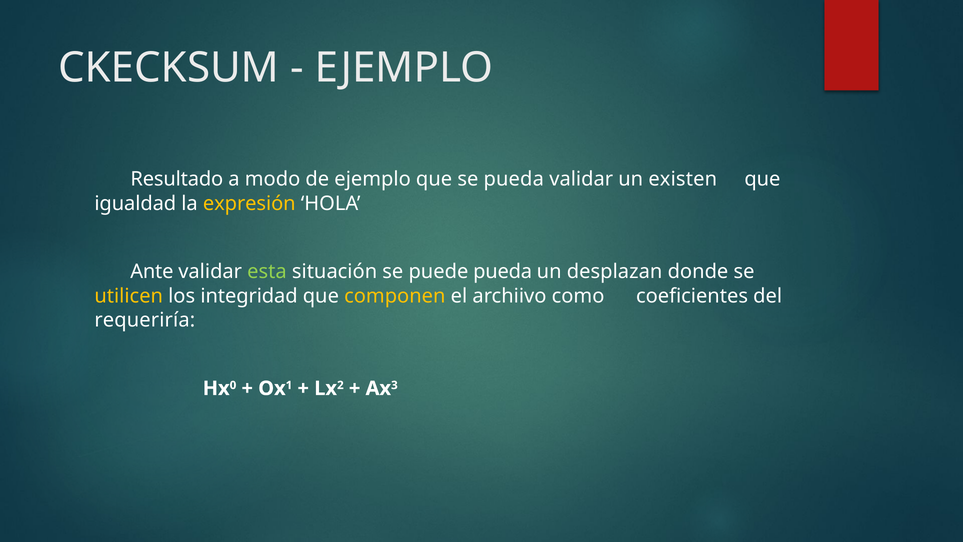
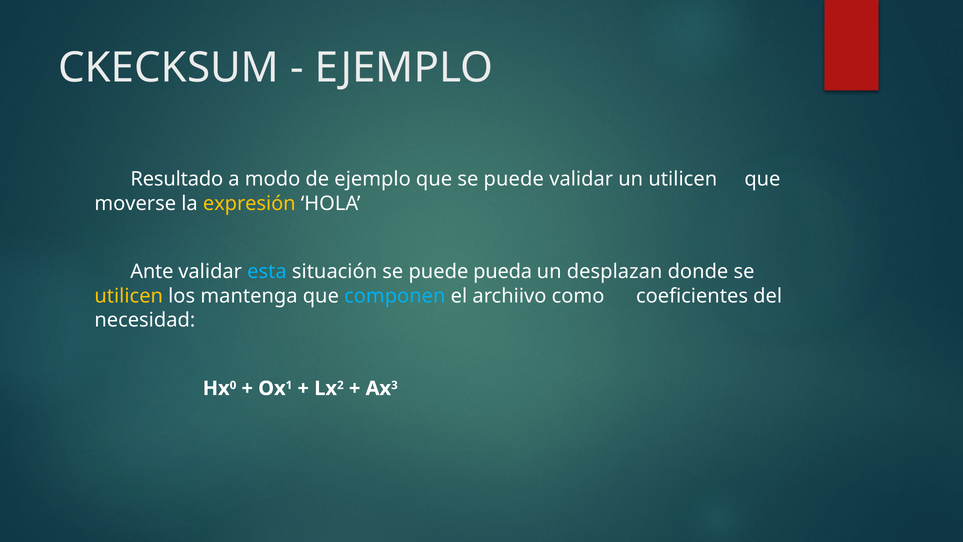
que se pueda: pueda -> puede
un existen: existen -> utilicen
igualdad: igualdad -> moverse
esta colour: light green -> light blue
integridad: integridad -> mantenga
componen colour: yellow -> light blue
requeriría: requeriría -> necesidad
